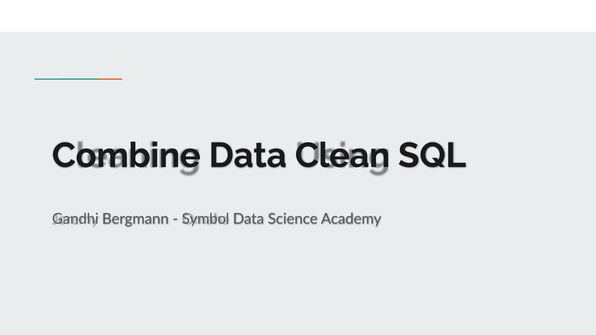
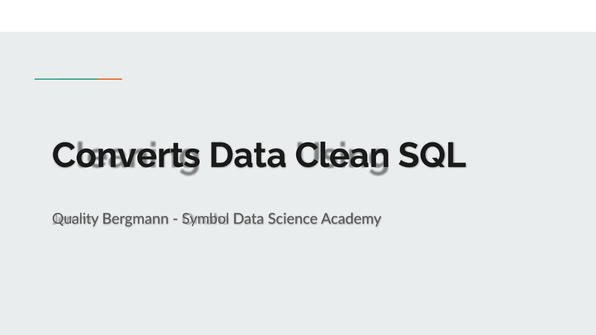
Combine: Combine -> Converts
Gandhi: Gandhi -> Quality
